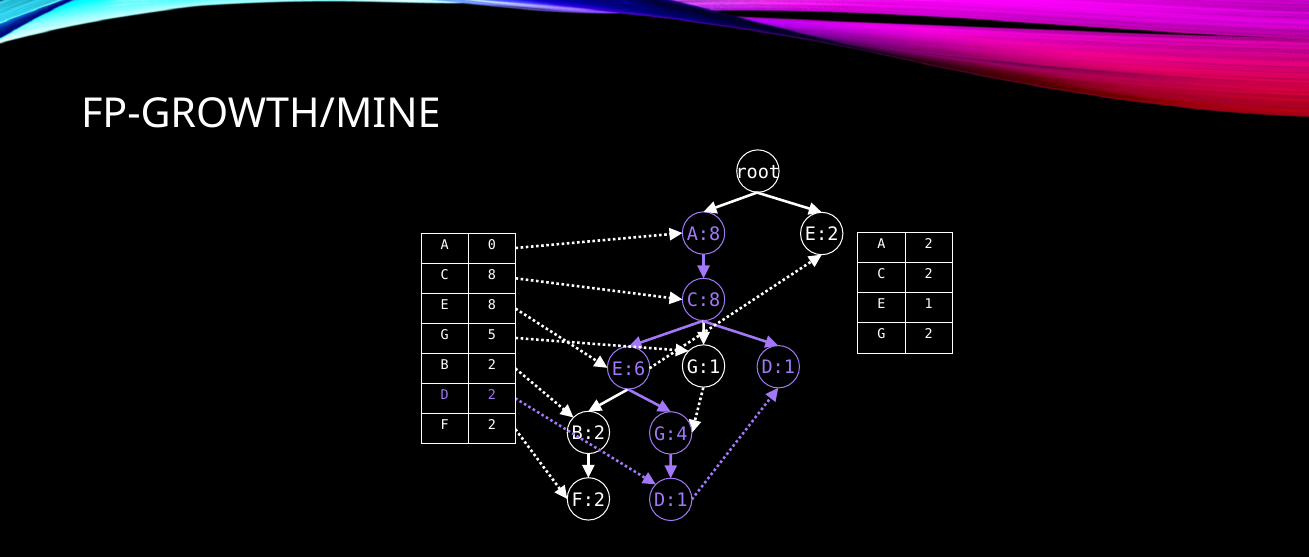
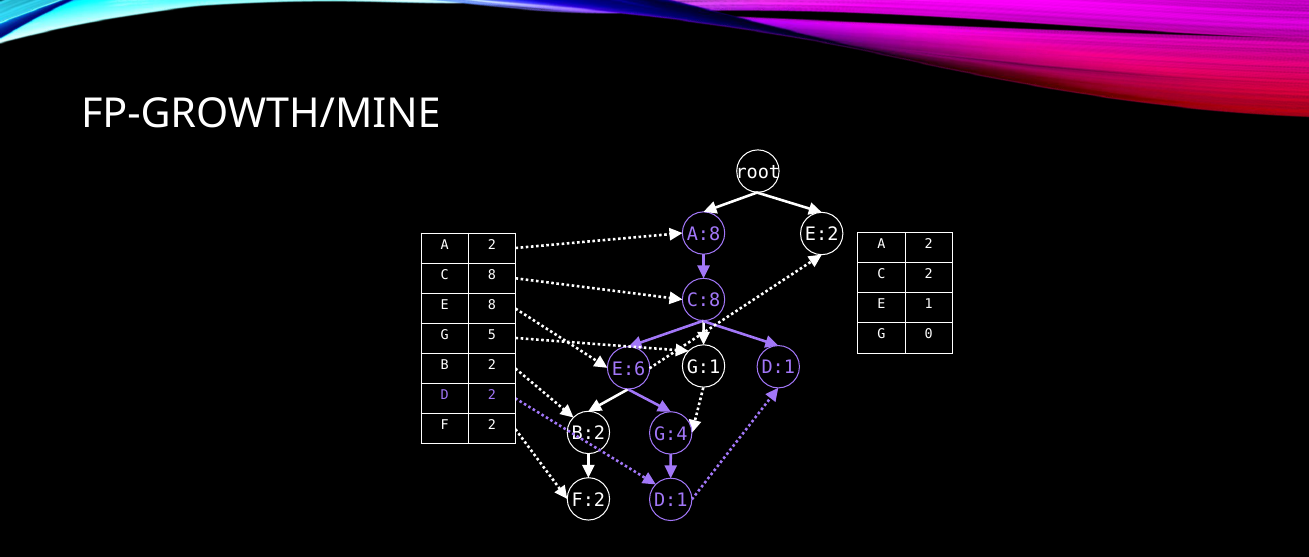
0 at (492, 245): 0 -> 2
G 2: 2 -> 0
